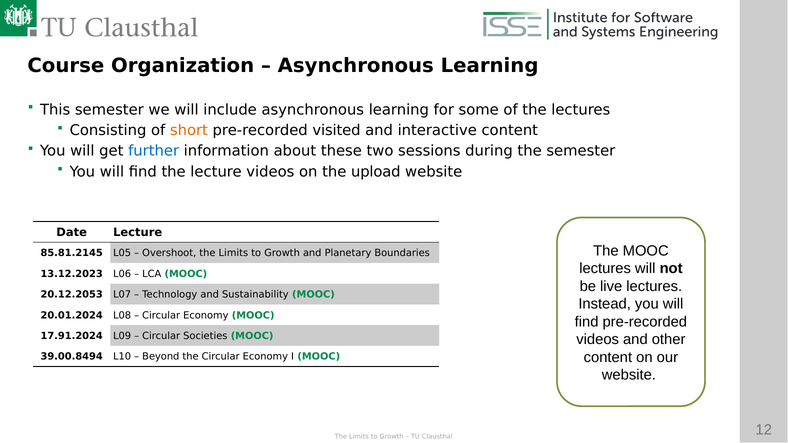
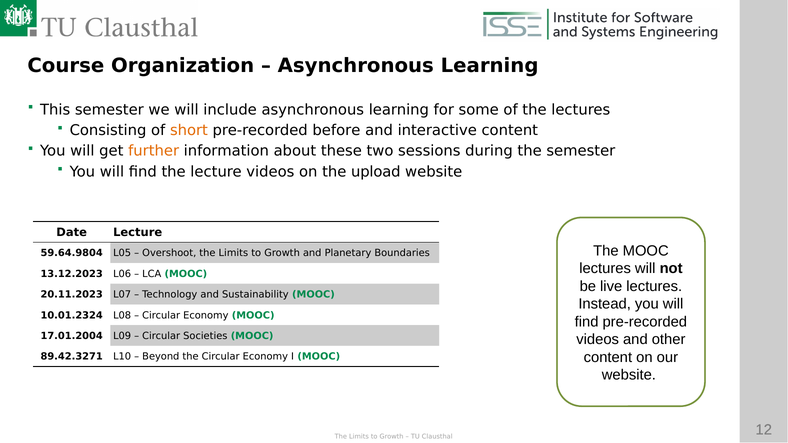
visited: visited -> before
further colour: blue -> orange
85.81.2145: 85.81.2145 -> 59.64.9804
20.12.2053: 20.12.2053 -> 20.11.2023
20.01.2024: 20.01.2024 -> 10.01.2324
17.91.2024: 17.91.2024 -> 17.01.2004
39.00.8494: 39.00.8494 -> 89.42.3271
